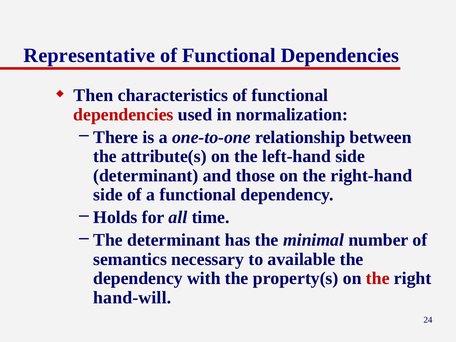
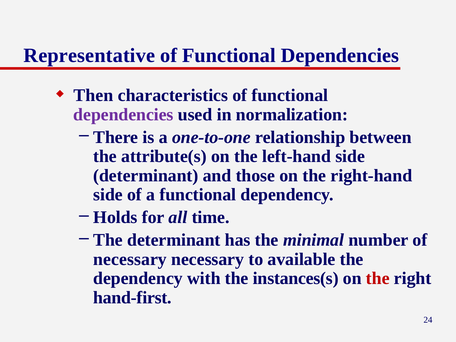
dependencies at (123, 115) colour: red -> purple
semantics at (130, 259): semantics -> necessary
property(s: property(s -> instances(s
hand-will: hand-will -> hand-first
